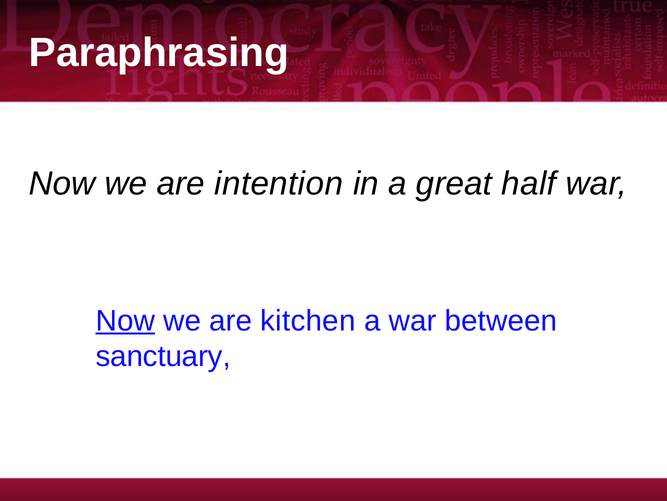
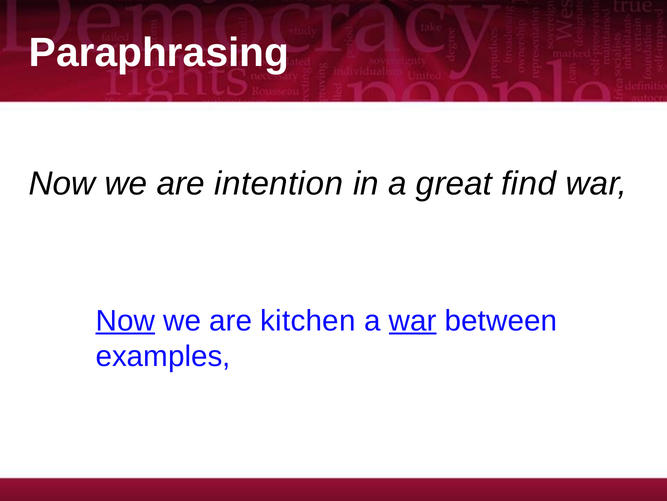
half: half -> find
war at (413, 320) underline: none -> present
sanctuary: sanctuary -> examples
